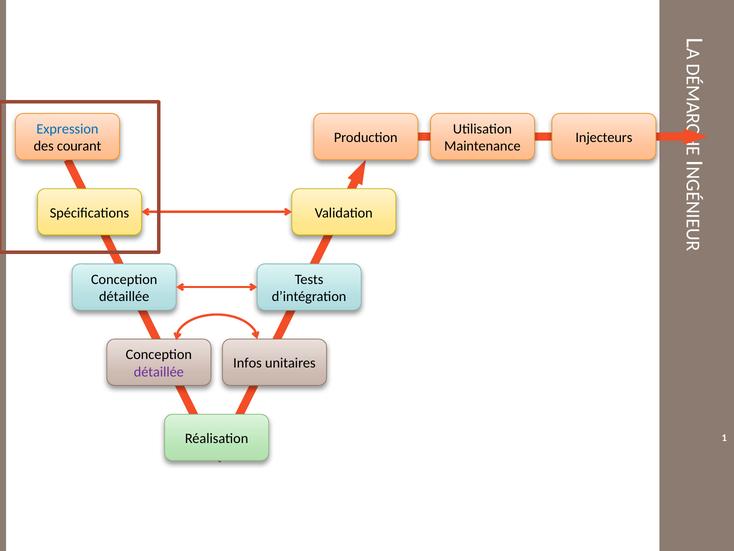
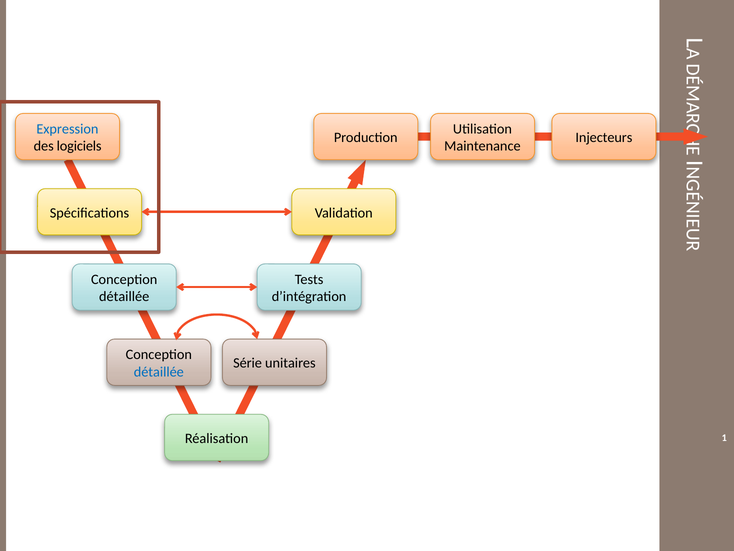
courant: courant -> logiciels
Infos: Infos -> Série
détaillée at (159, 371) colour: purple -> blue
